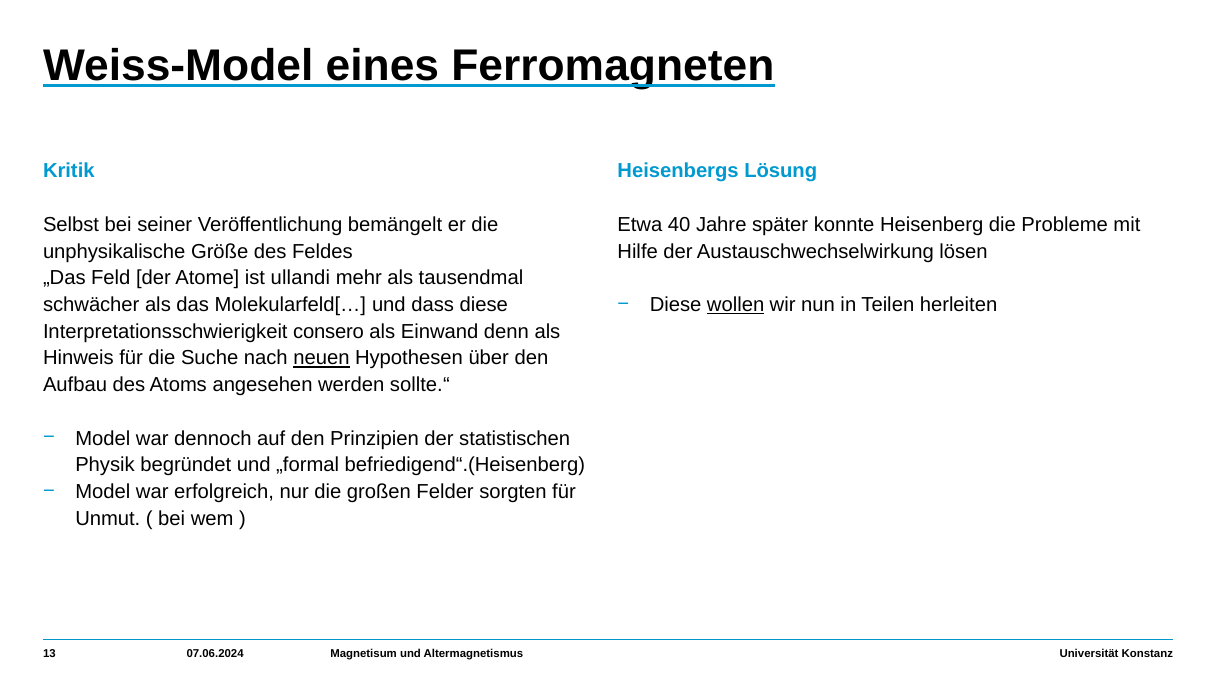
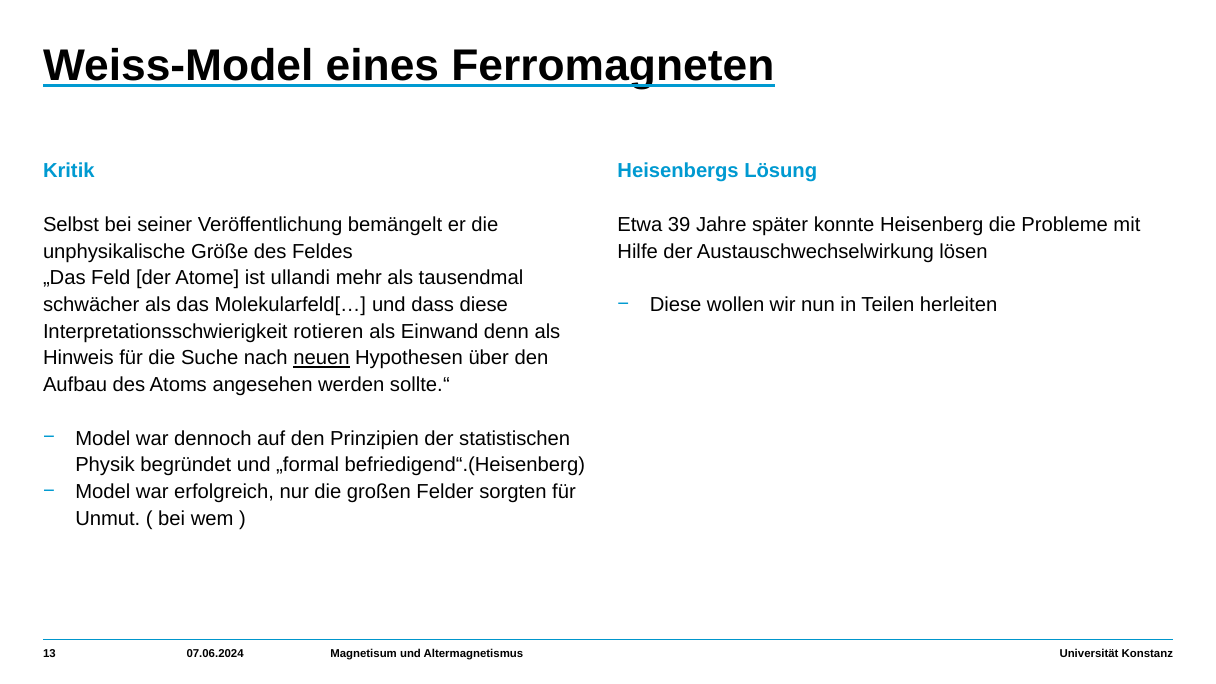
40: 40 -> 39
wollen underline: present -> none
consero: consero -> rotieren
